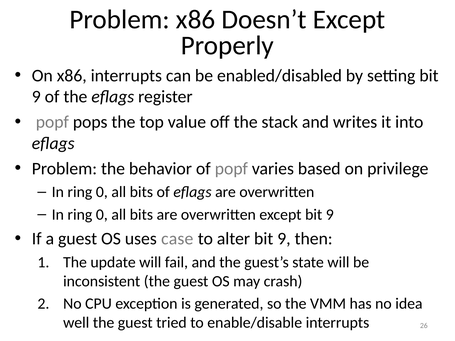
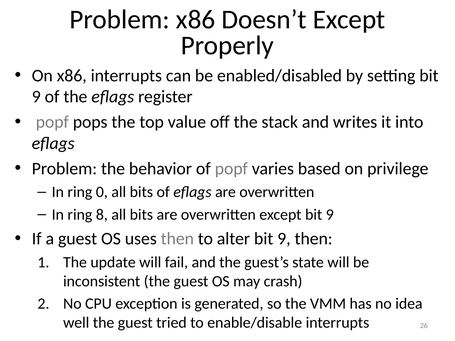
0 at (102, 215): 0 -> 8
uses case: case -> then
